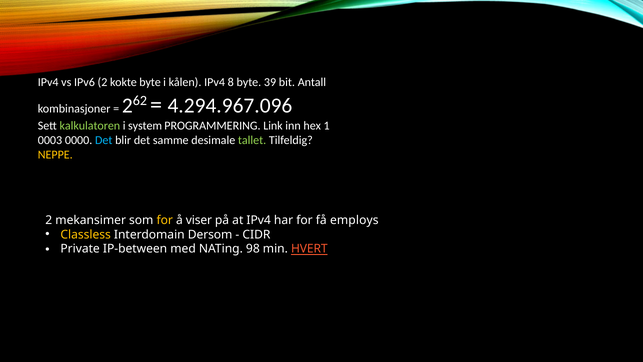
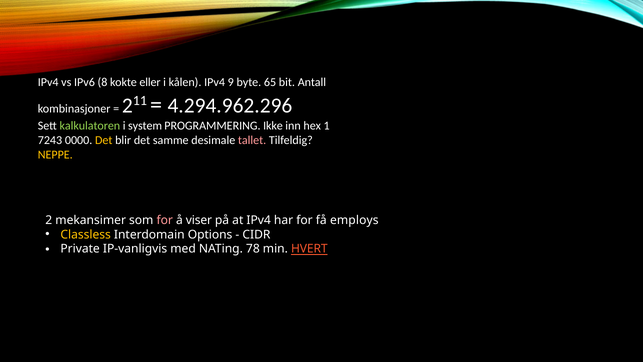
IPv6 2: 2 -> 8
kokte byte: byte -> eller
8: 8 -> 9
39: 39 -> 65
62: 62 -> 11
4.294.967.096: 4.294.967.096 -> 4.294.962.296
Link: Link -> Ikke
0003: 0003 -> 7243
Det at (104, 140) colour: light blue -> yellow
tallet colour: light green -> pink
for at (165, 220) colour: yellow -> pink
Dersom: Dersom -> Options
IP-between: IP-between -> IP-vanligvis
98: 98 -> 78
